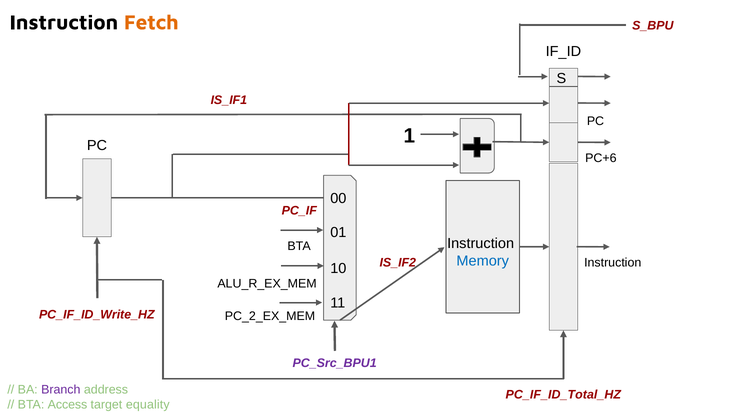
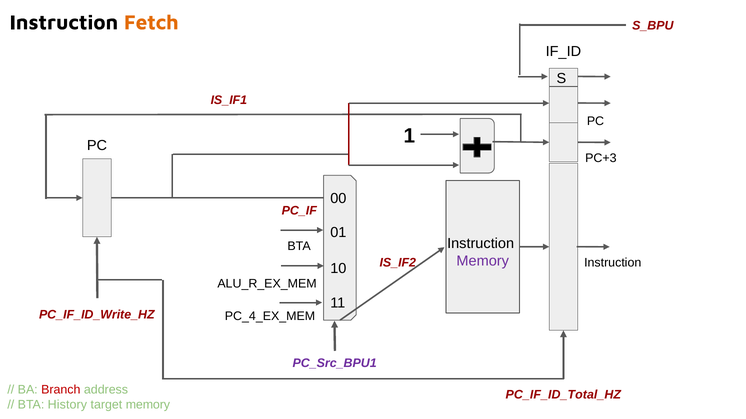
PC+6: PC+6 -> PC+3
Memory at (483, 261) colour: blue -> purple
PC_2_EX_MEM: PC_2_EX_MEM -> PC_4_EX_MEM
Branch colour: purple -> red
Access: Access -> History
target equality: equality -> memory
